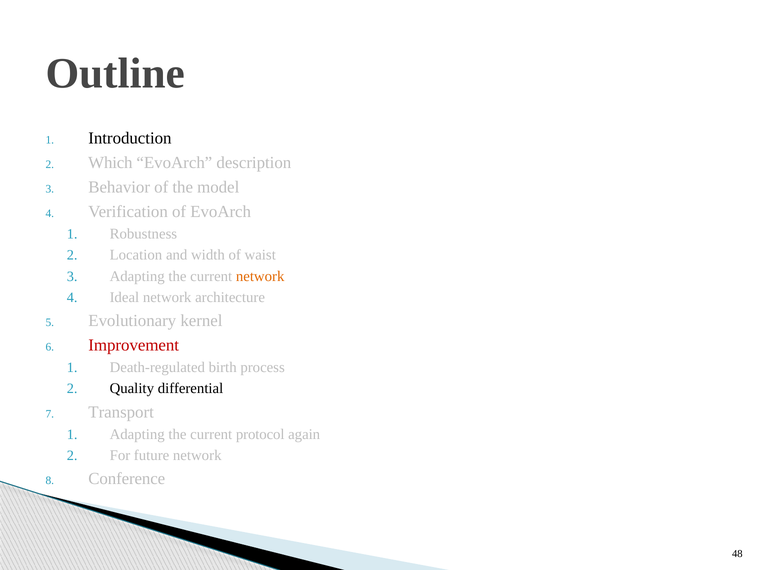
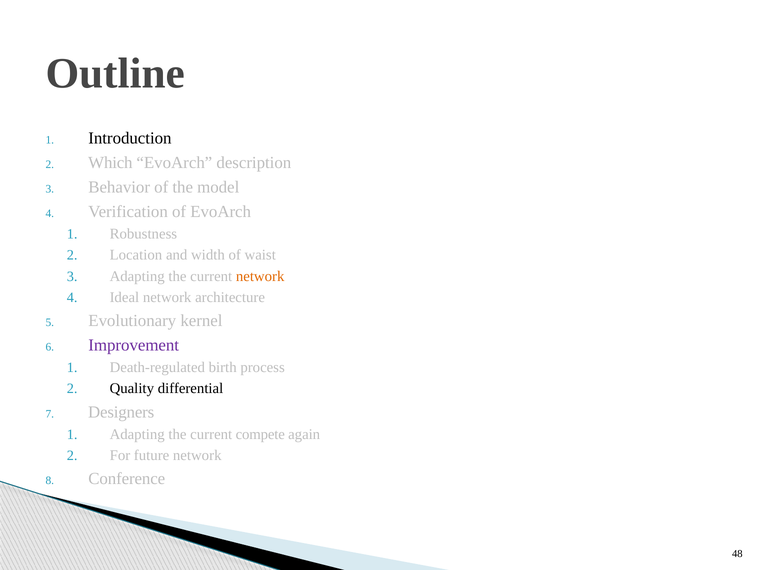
Improvement colour: red -> purple
Transport: Transport -> Designers
protocol: protocol -> compete
